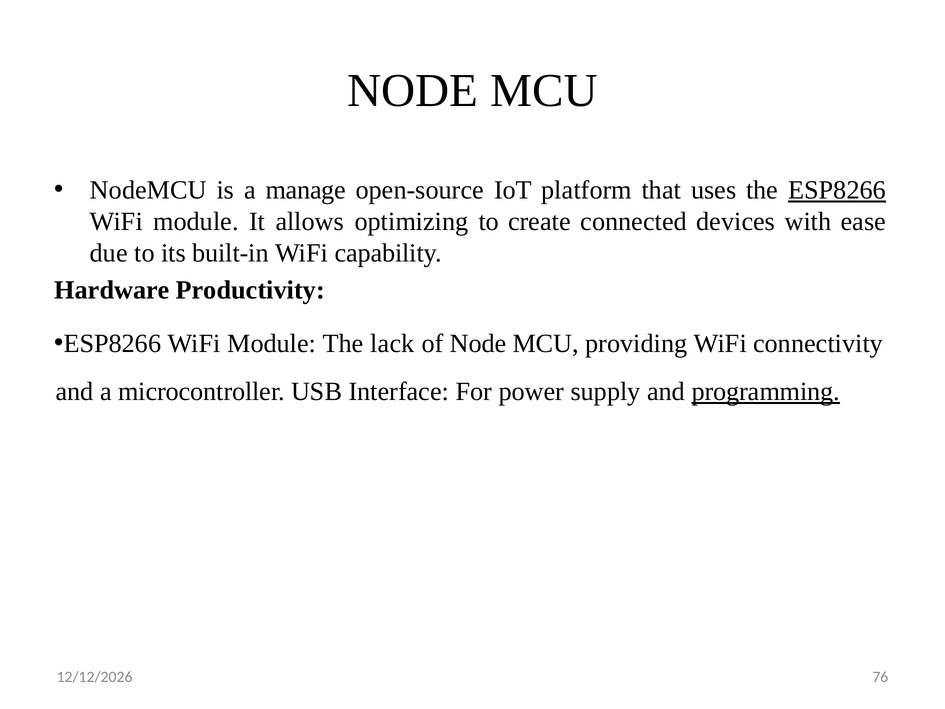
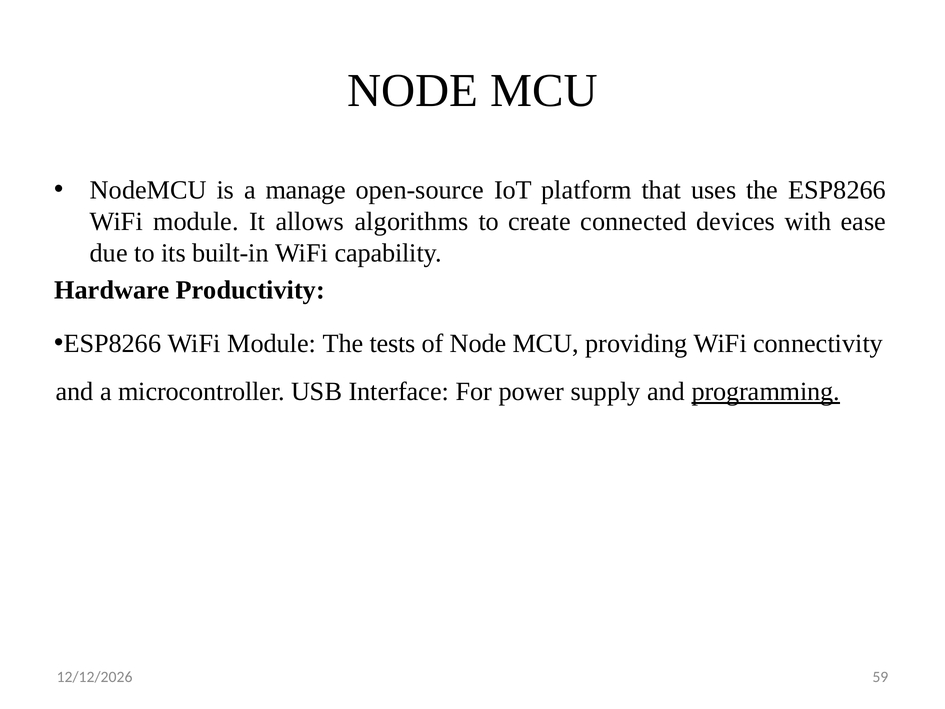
ESP8266 at (837, 190) underline: present -> none
optimizing: optimizing -> algorithms
lack: lack -> tests
76: 76 -> 59
